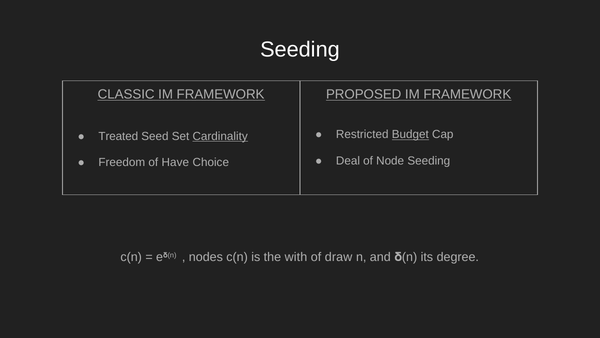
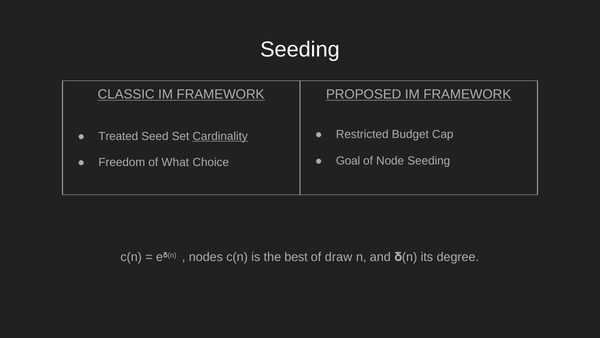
Budget underline: present -> none
Deal: Deal -> Goal
Have: Have -> What
with: with -> best
